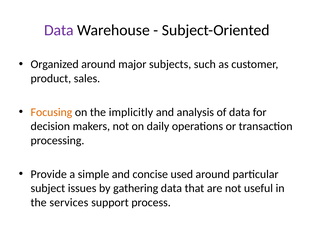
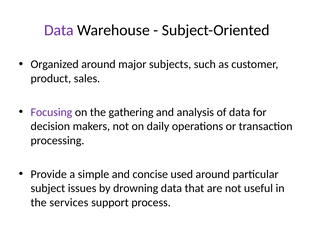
Focusing colour: orange -> purple
implicitly: implicitly -> gathering
gathering: gathering -> drowning
